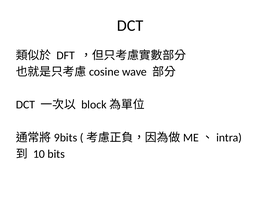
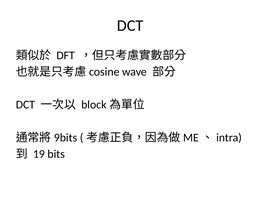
10: 10 -> 19
